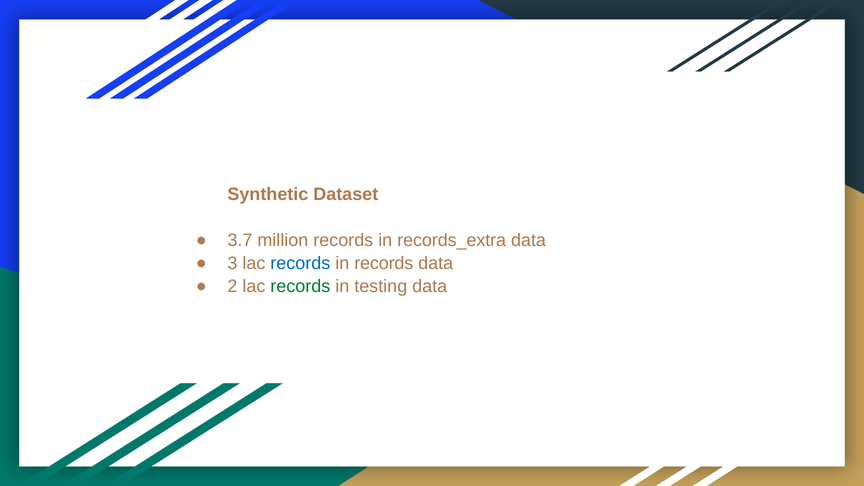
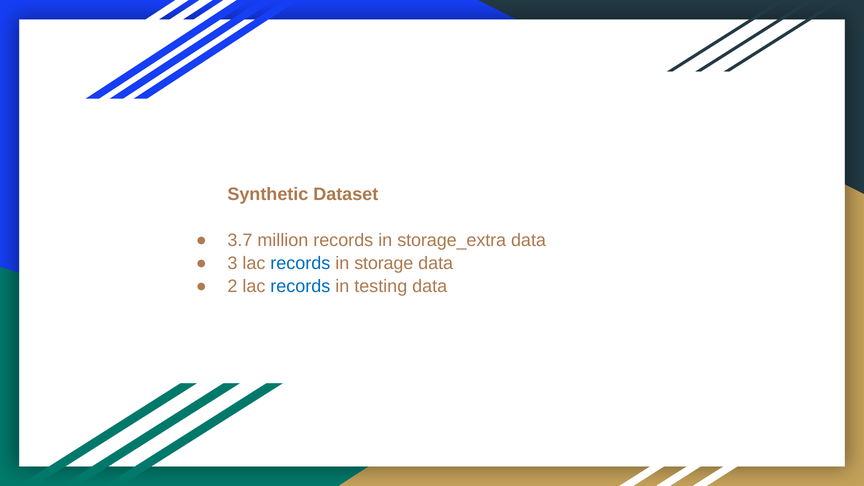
records_extra: records_extra -> storage_extra
in records: records -> storage
records at (300, 286) colour: green -> blue
